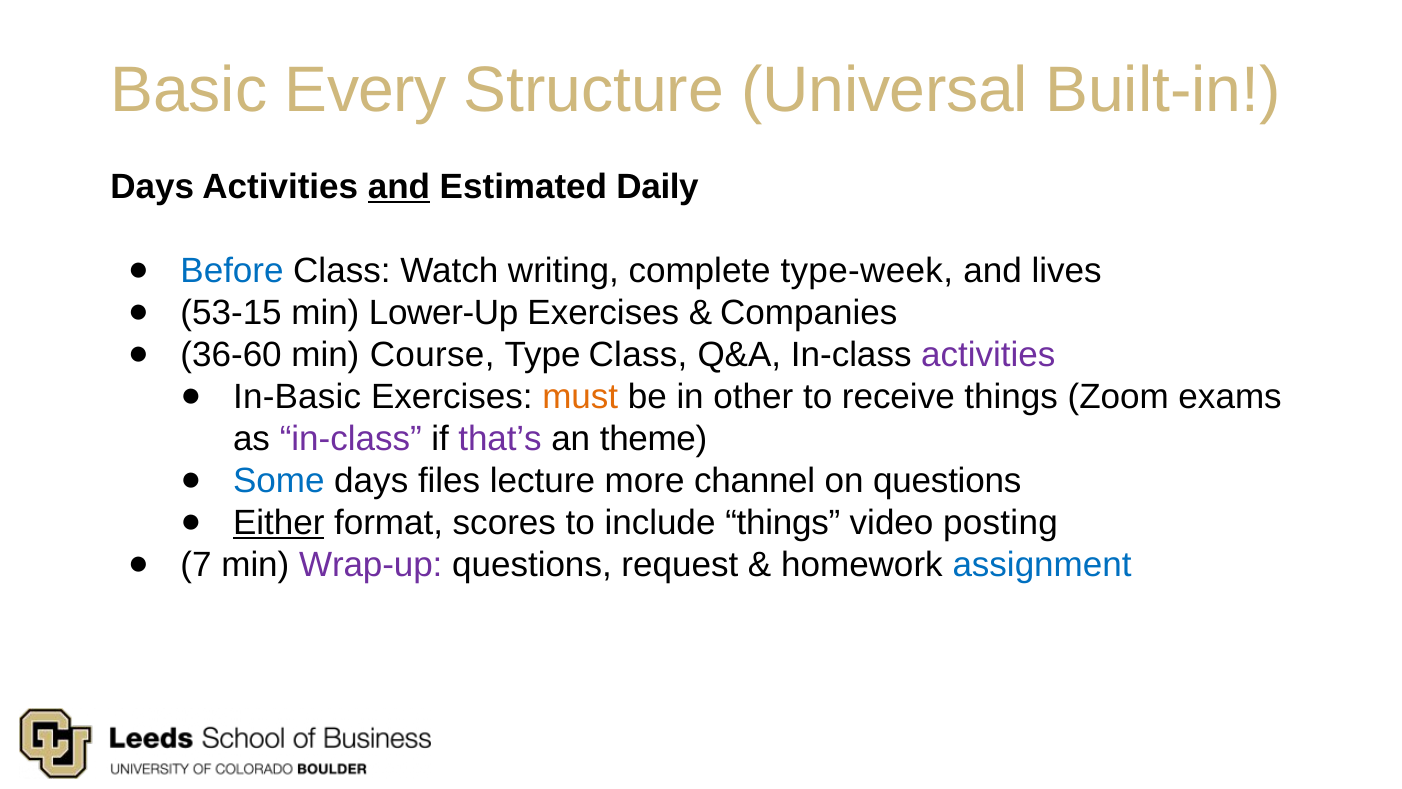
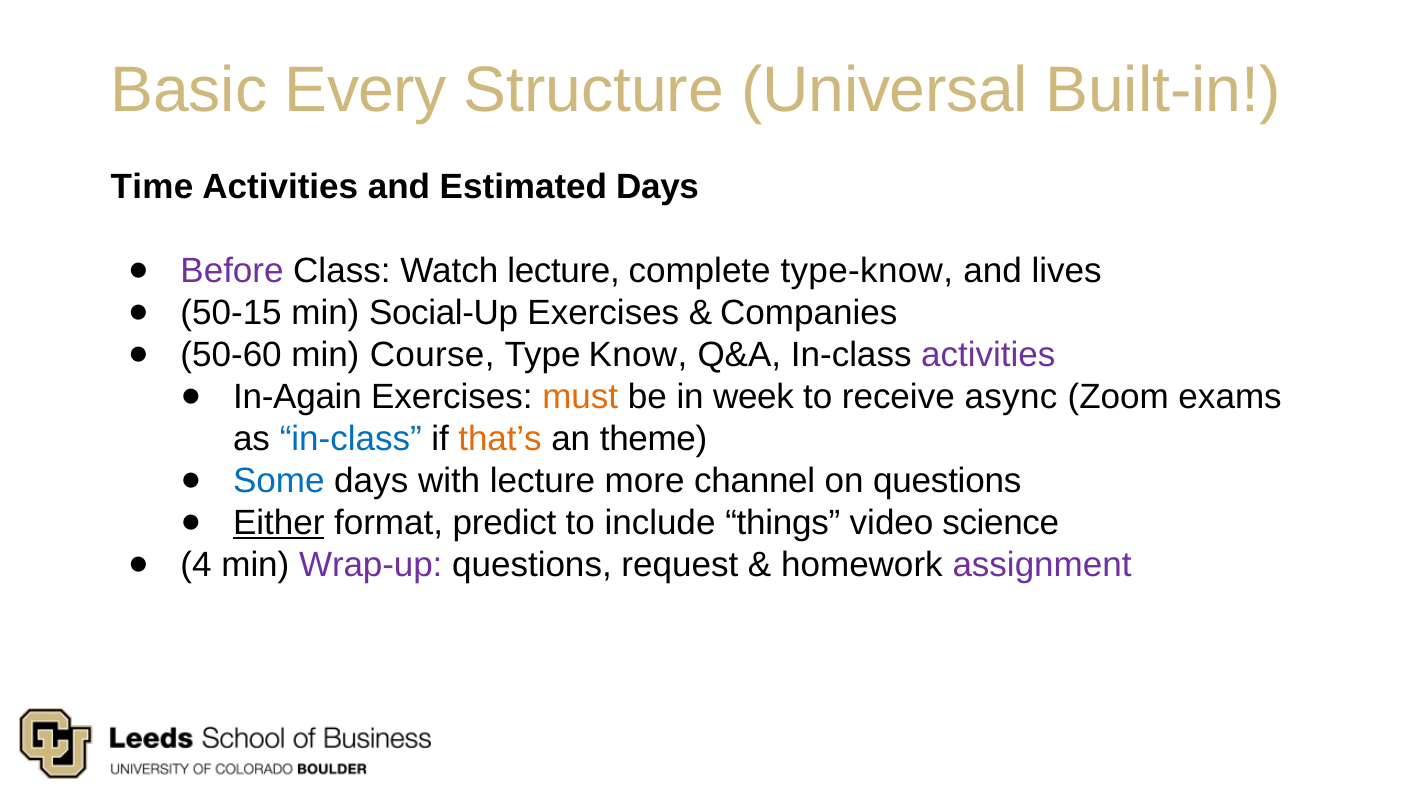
Days at (152, 186): Days -> Time
and at (399, 186) underline: present -> none
Estimated Daily: Daily -> Days
Before colour: blue -> purple
Watch writing: writing -> lecture
type-week: type-week -> type-know
53-15: 53-15 -> 50-15
Lower-Up: Lower-Up -> Social-Up
36-60: 36-60 -> 50-60
Type Class: Class -> Know
In-Basic: In-Basic -> In-Again
other: other -> week
receive things: things -> async
in-class at (351, 439) colour: purple -> blue
that’s colour: purple -> orange
files: files -> with
scores: scores -> predict
posting: posting -> science
7: 7 -> 4
assignment colour: blue -> purple
